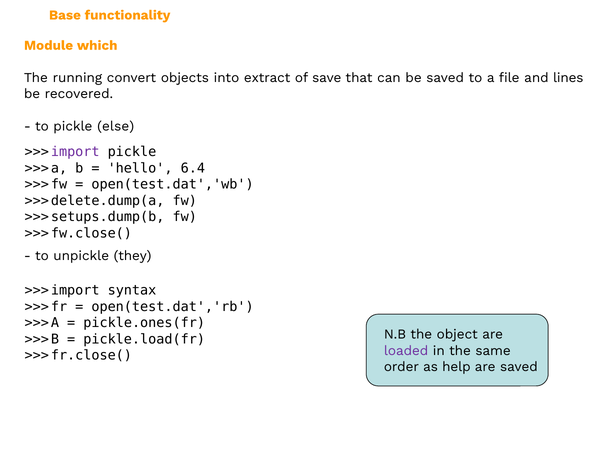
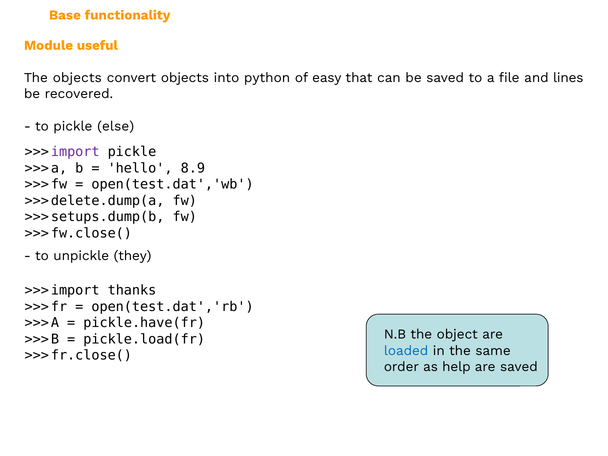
which: which -> useful
The running: running -> objects
extract: extract -> python
save: save -> easy
6.4: 6.4 -> 8.9
syntax: syntax -> thanks
pickle.ones(fr: pickle.ones(fr -> pickle.have(fr
loaded colour: purple -> blue
